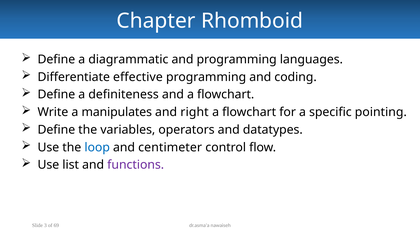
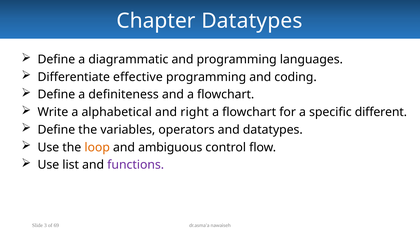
Chapter Rhomboid: Rhomboid -> Datatypes
manipulates: manipulates -> alphabetical
pointing: pointing -> different
loop colour: blue -> orange
centimeter: centimeter -> ambiguous
